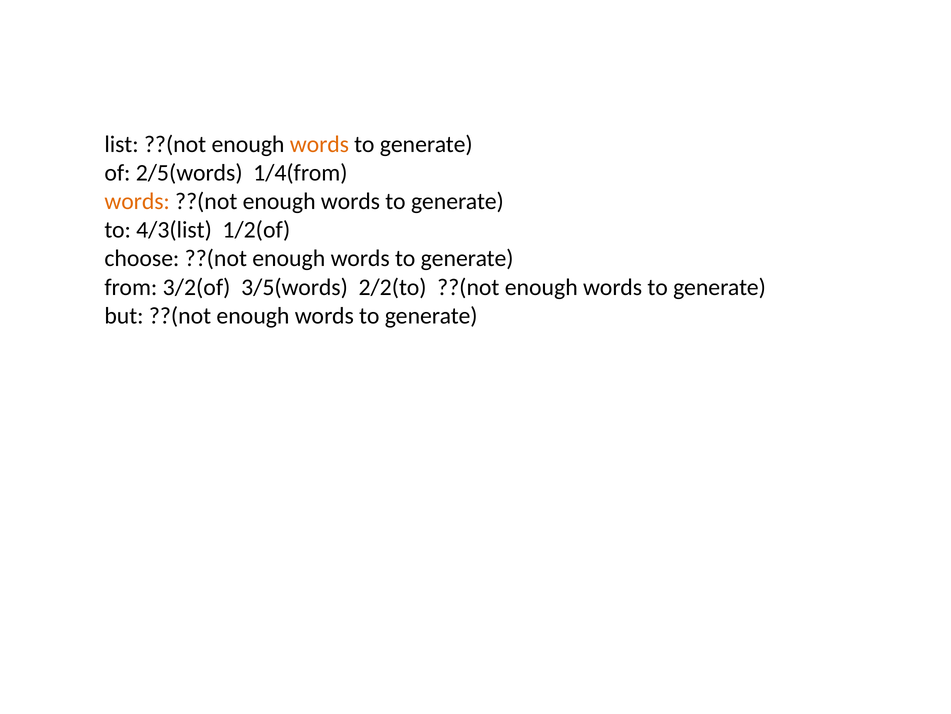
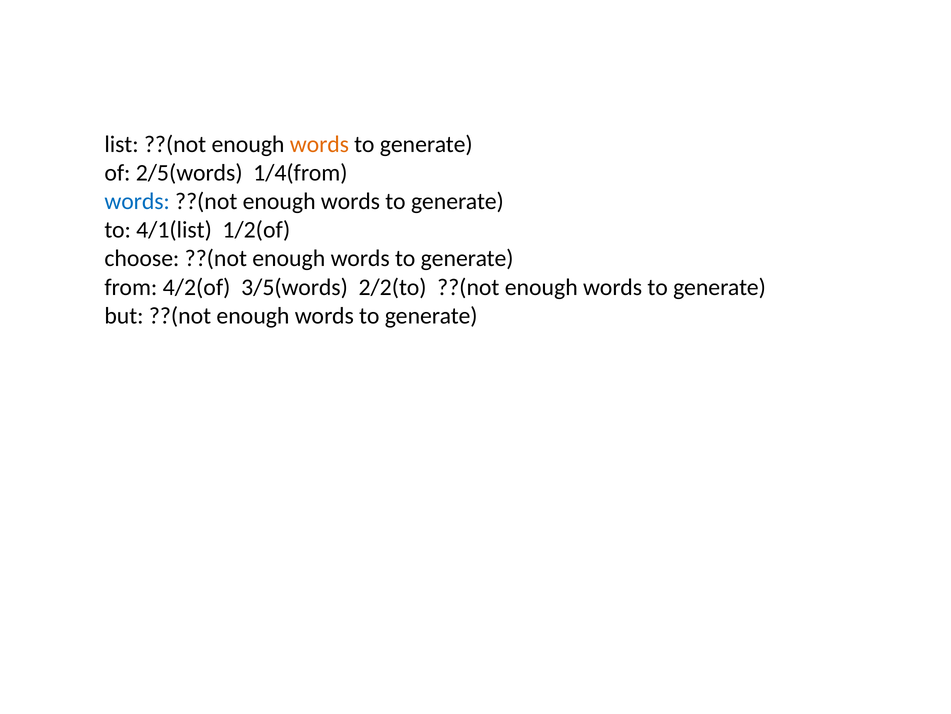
words at (137, 201) colour: orange -> blue
4/3(list: 4/3(list -> 4/1(list
3/2(of: 3/2(of -> 4/2(of
